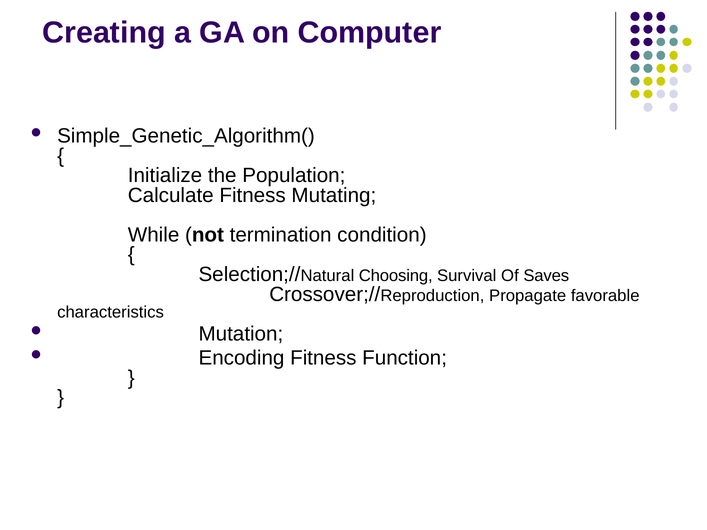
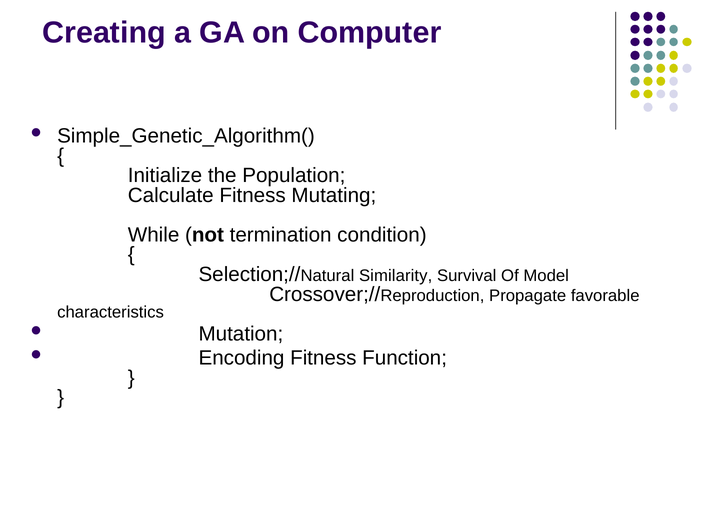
Choosing: Choosing -> Similarity
Saves: Saves -> Model
